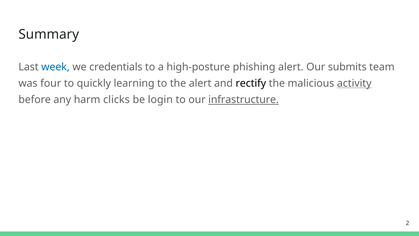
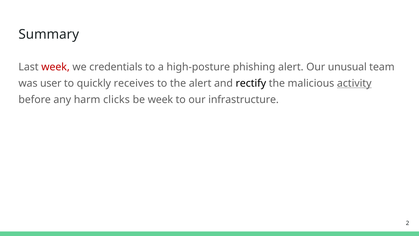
week at (56, 67) colour: blue -> red
submits: submits -> unusual
four: four -> user
learning: learning -> receives
be login: login -> week
infrastructure underline: present -> none
